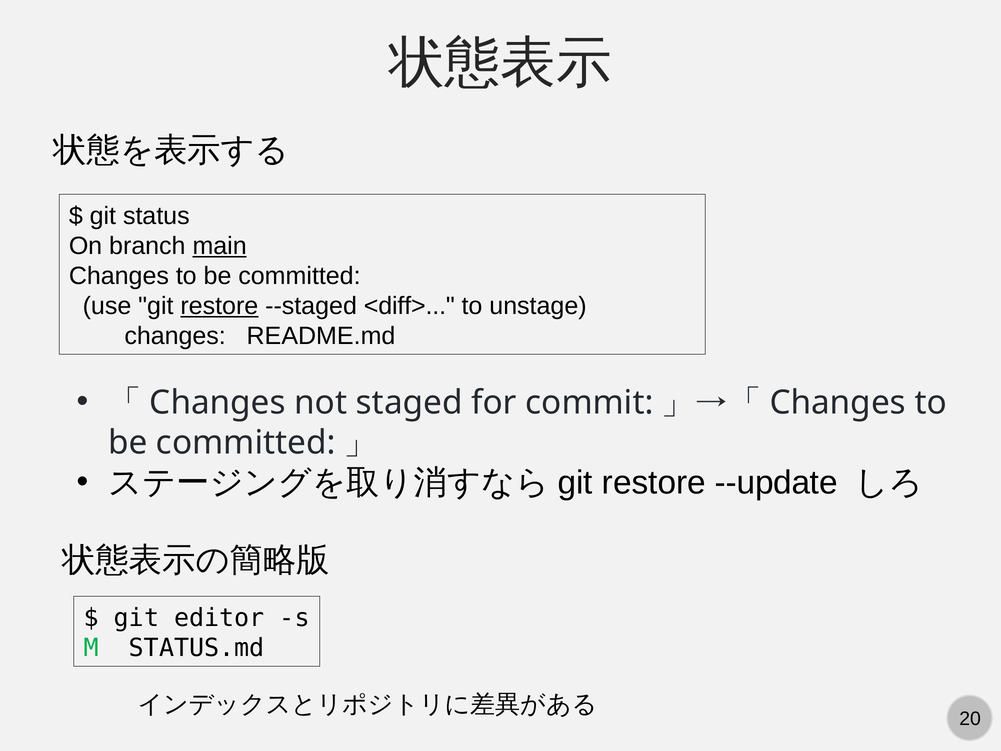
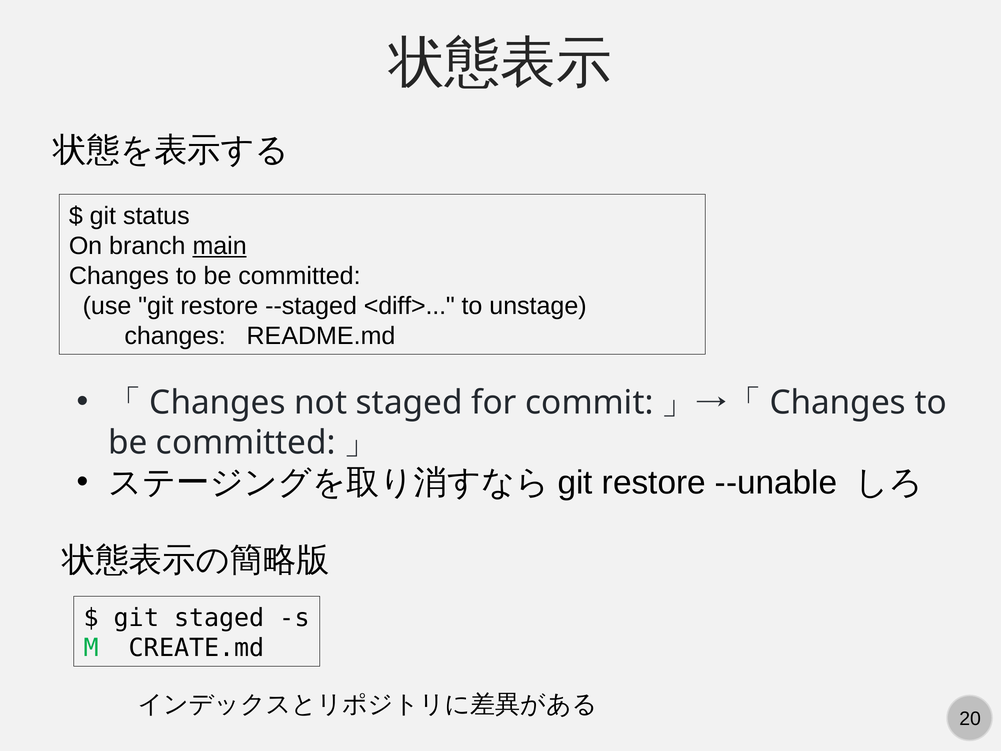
restore at (219, 306) underline: present -> none
--update: --update -> --unable
git editor: editor -> staged
STATUS.md: STATUS.md -> CREATE.md
